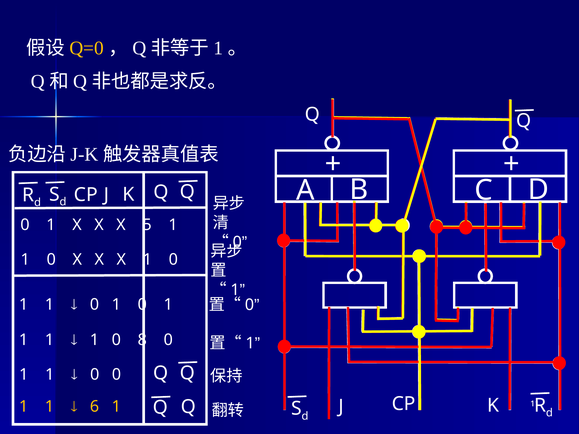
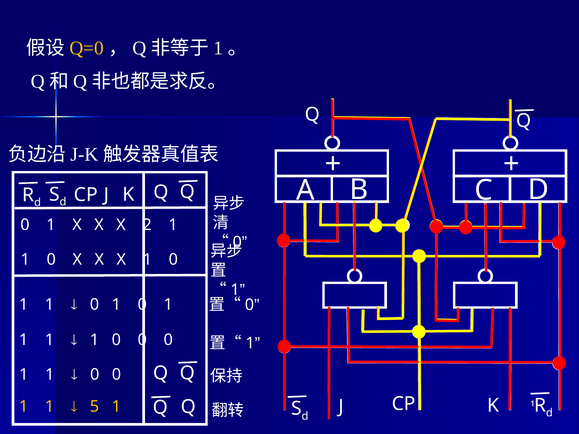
5: 5 -> 2
1 0 8: 8 -> 0
6: 6 -> 5
